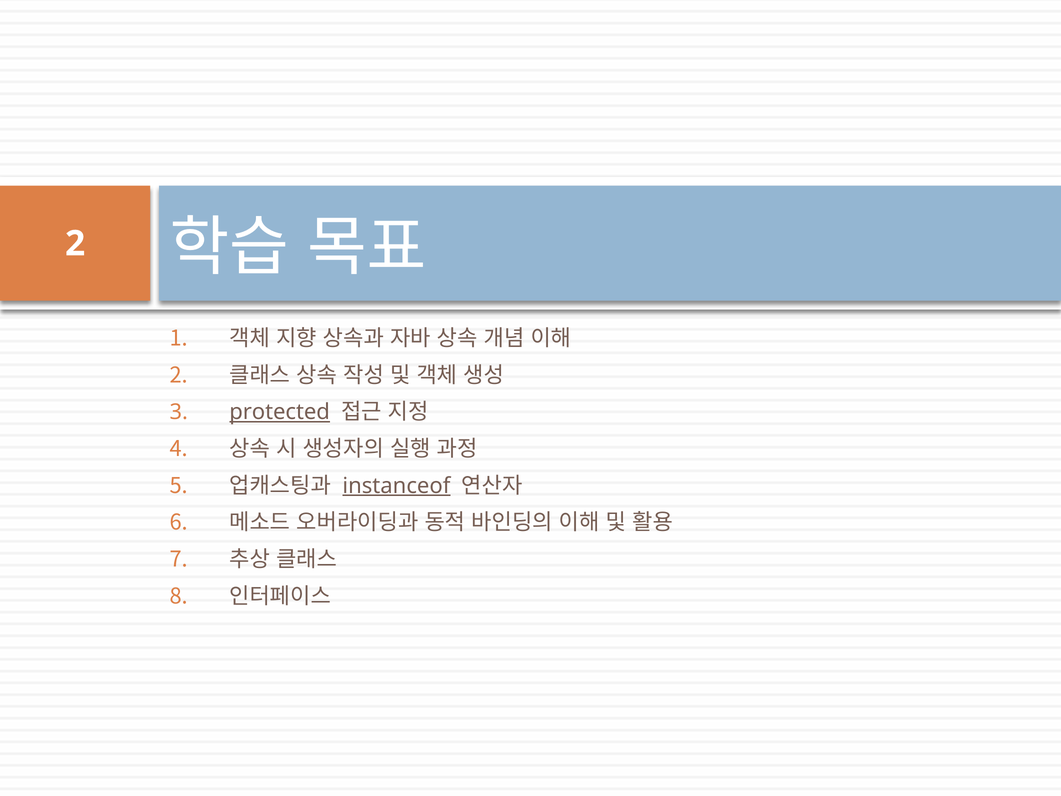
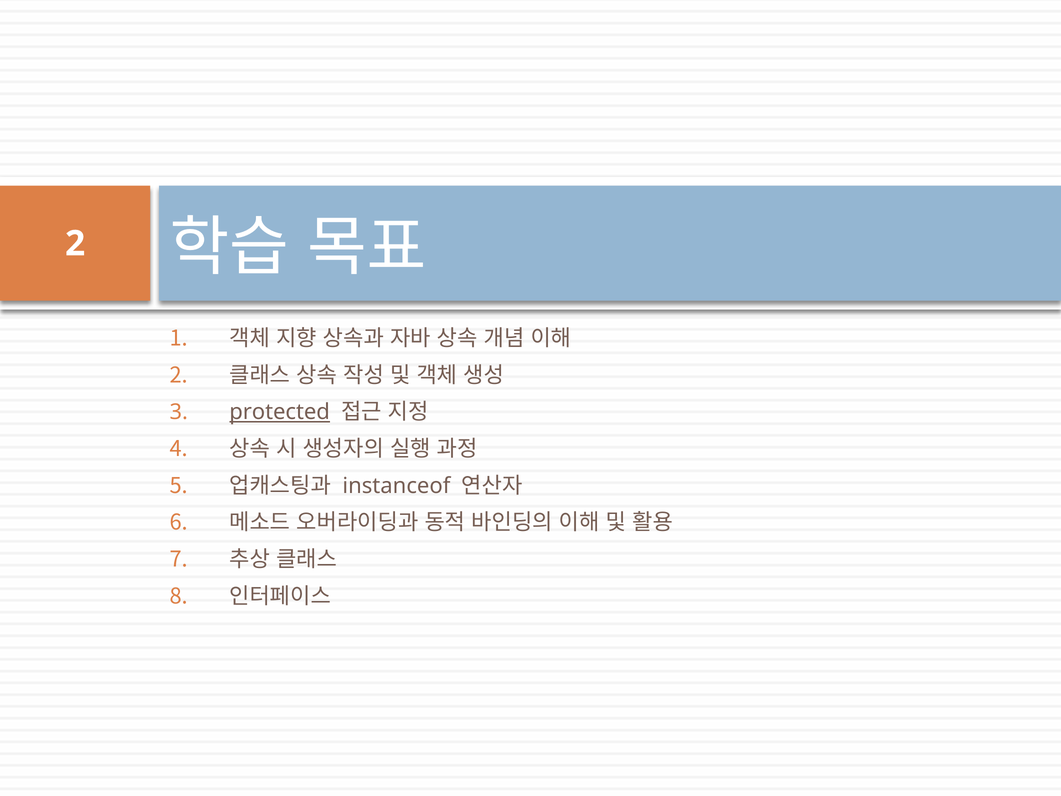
instanceof underline: present -> none
